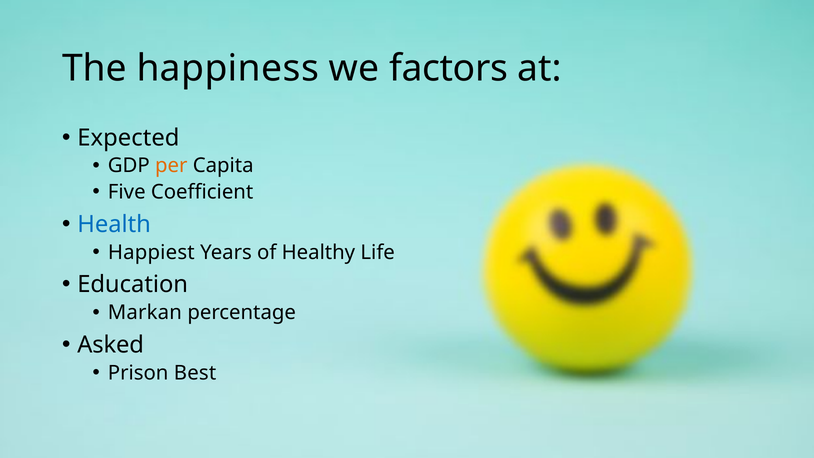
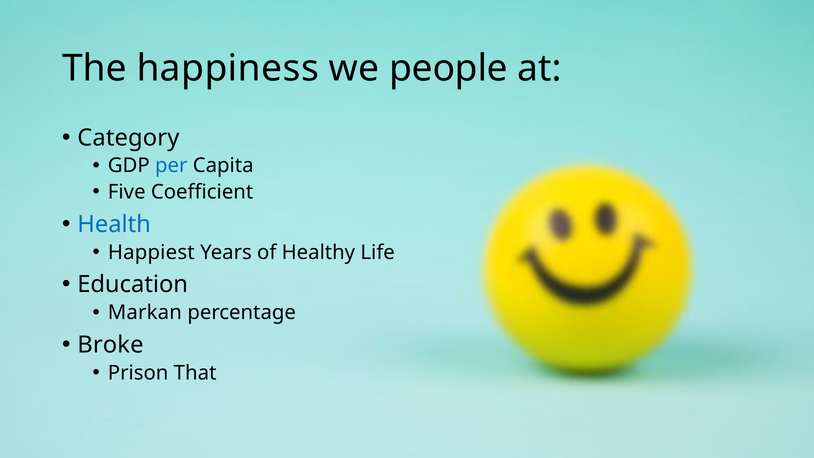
factors: factors -> people
Expected: Expected -> Category
per colour: orange -> blue
Asked: Asked -> Broke
Best: Best -> That
